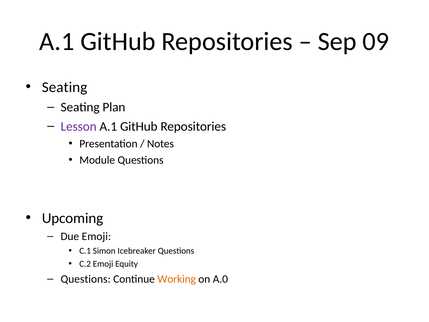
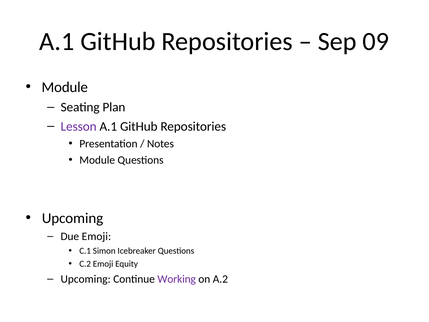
Seating at (65, 87): Seating -> Module
Questions at (86, 279): Questions -> Upcoming
Working colour: orange -> purple
A.0: A.0 -> A.2
